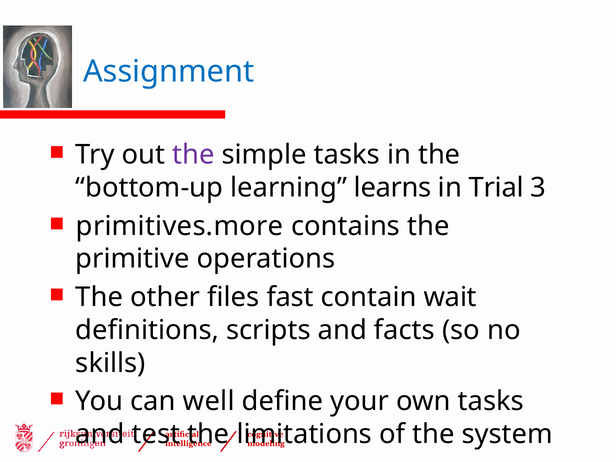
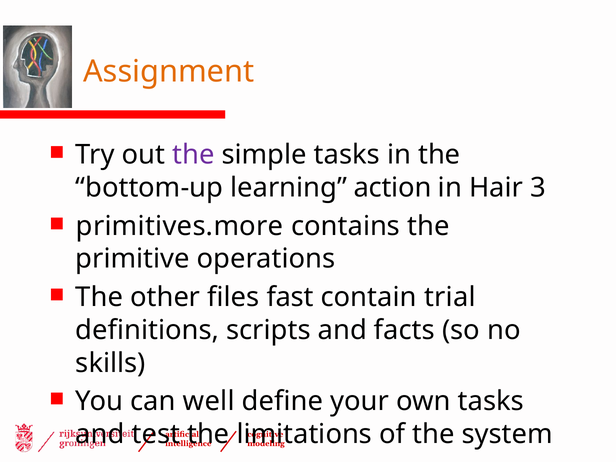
Assignment colour: blue -> orange
learns: learns -> action
Trial: Trial -> Hair
wait: wait -> trial
